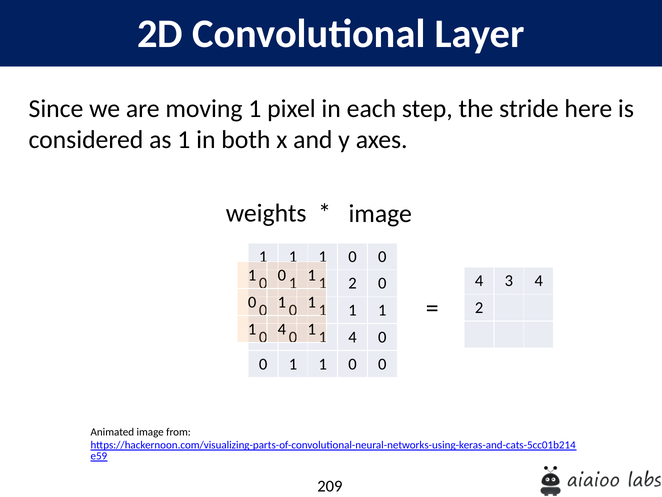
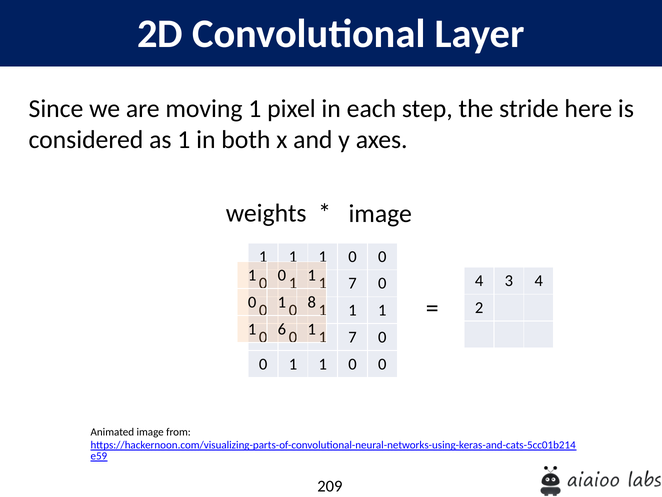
2 at (353, 283): 2 -> 7
1 at (312, 302): 1 -> 8
4 at (282, 329): 4 -> 6
4 at (353, 337): 4 -> 7
